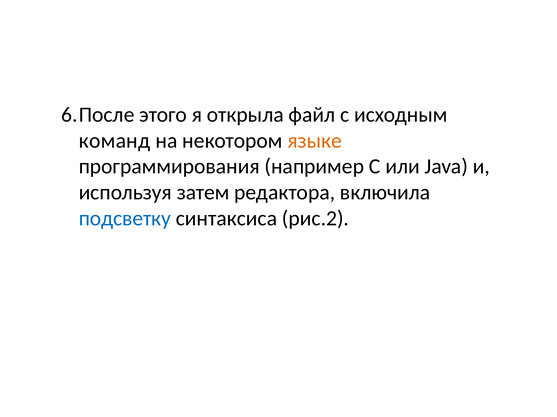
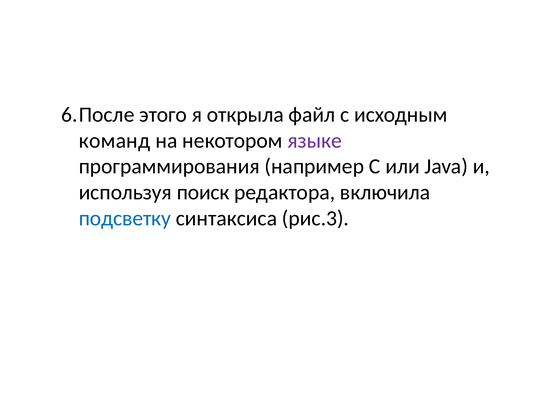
языке colour: orange -> purple
затем: затем -> поиск
рис.2: рис.2 -> рис.3
